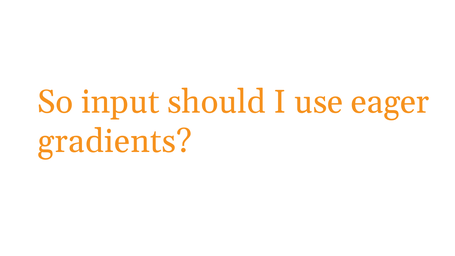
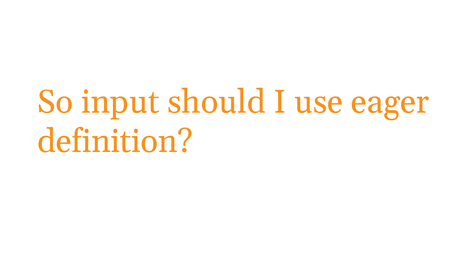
gradients: gradients -> definition
